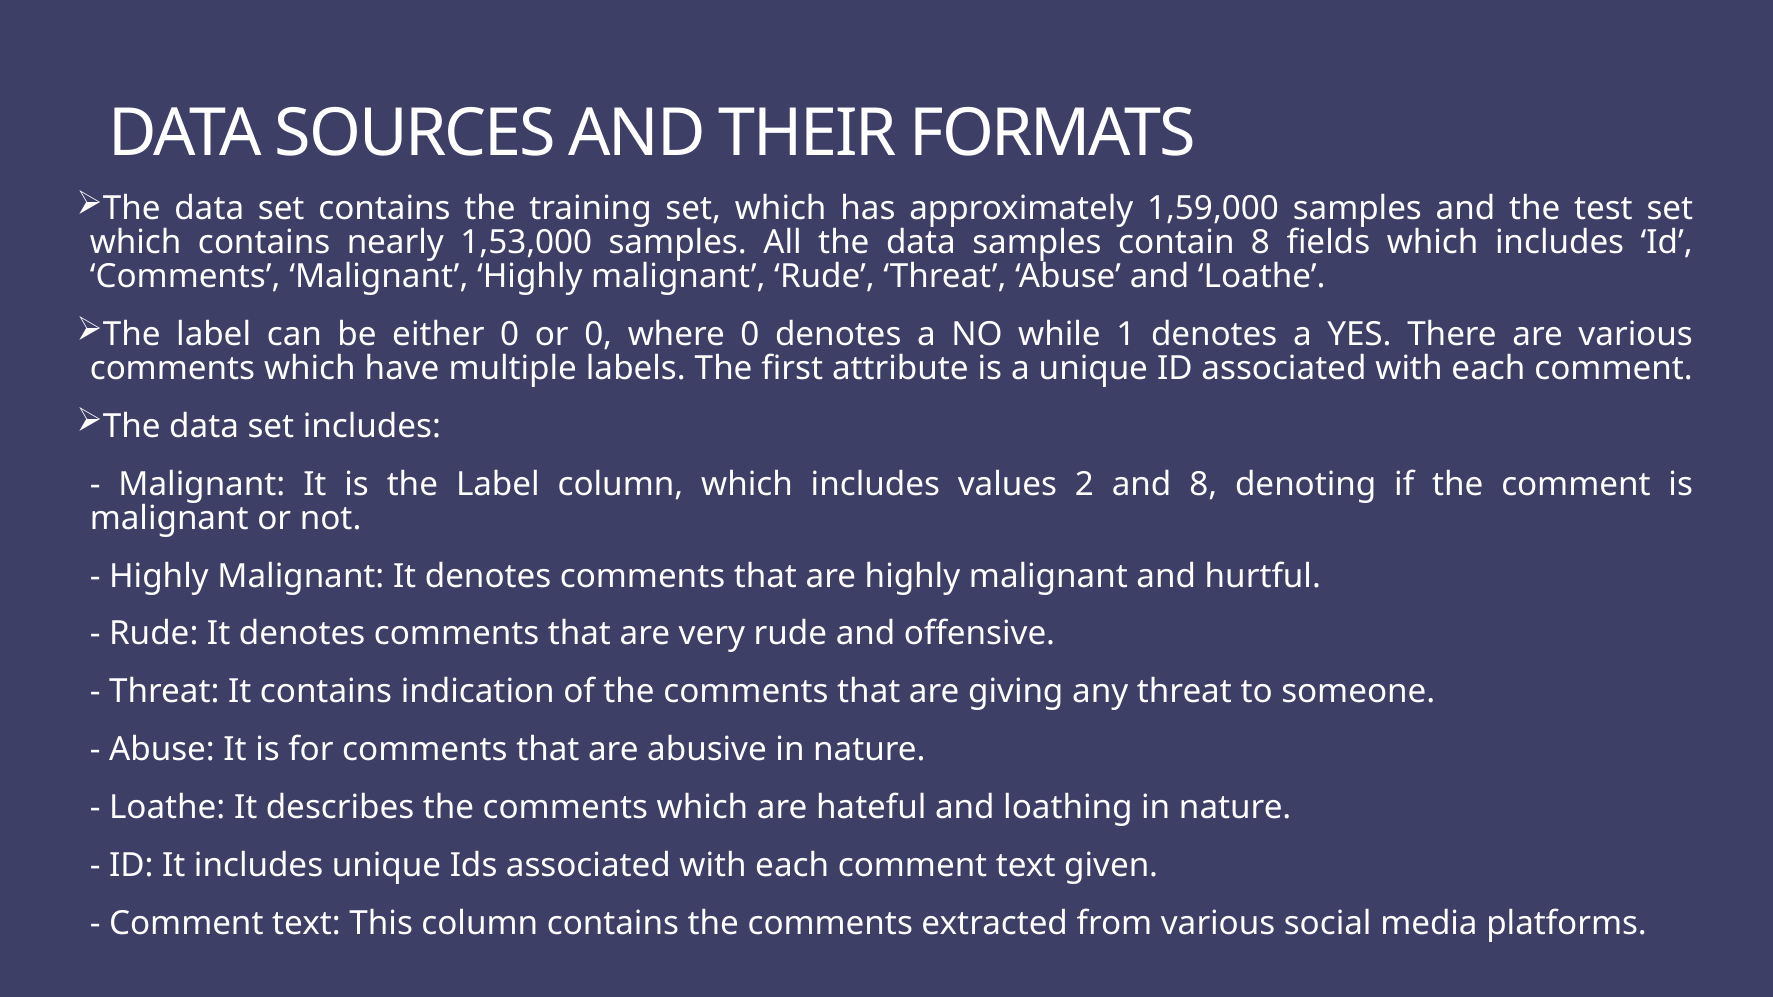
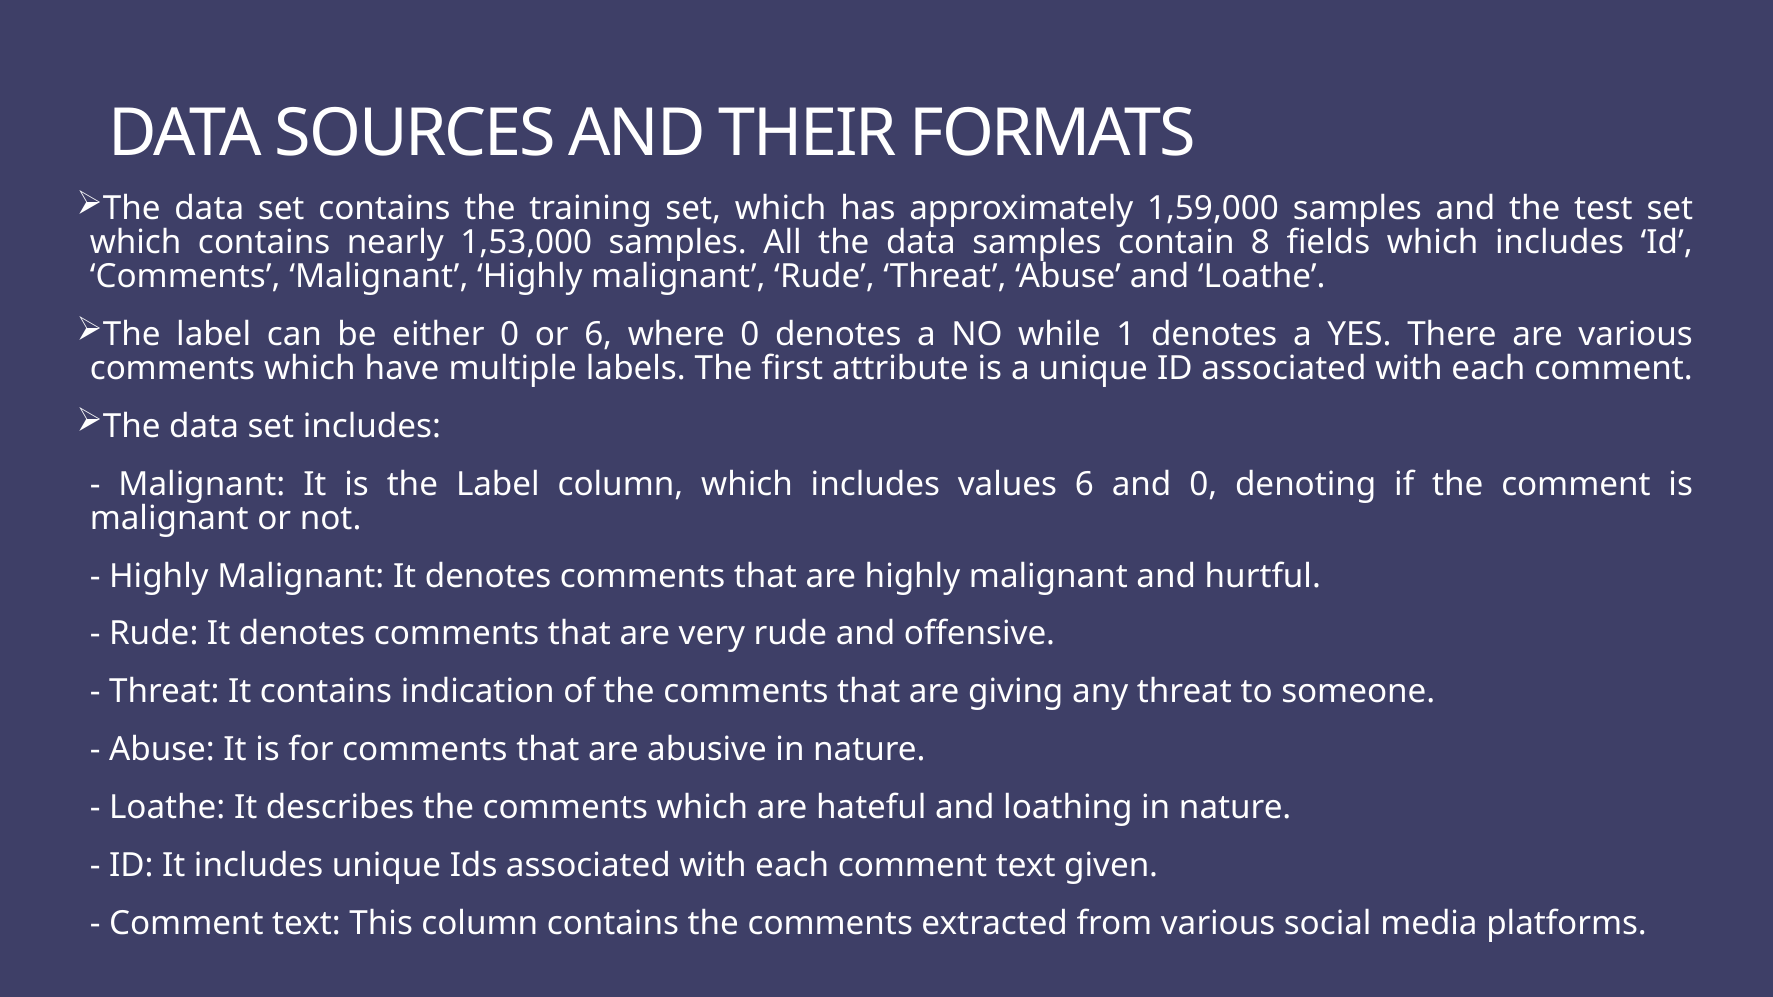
or 0: 0 -> 6
values 2: 2 -> 6
and 8: 8 -> 0
